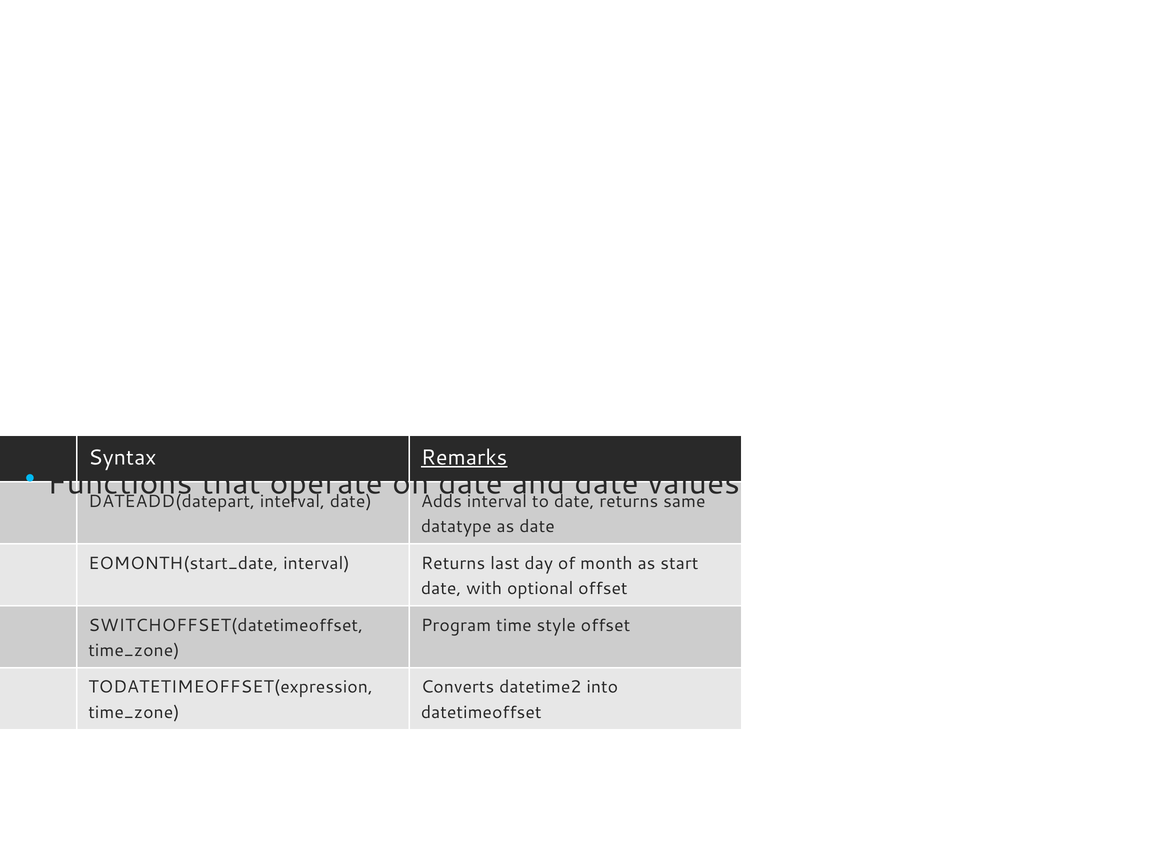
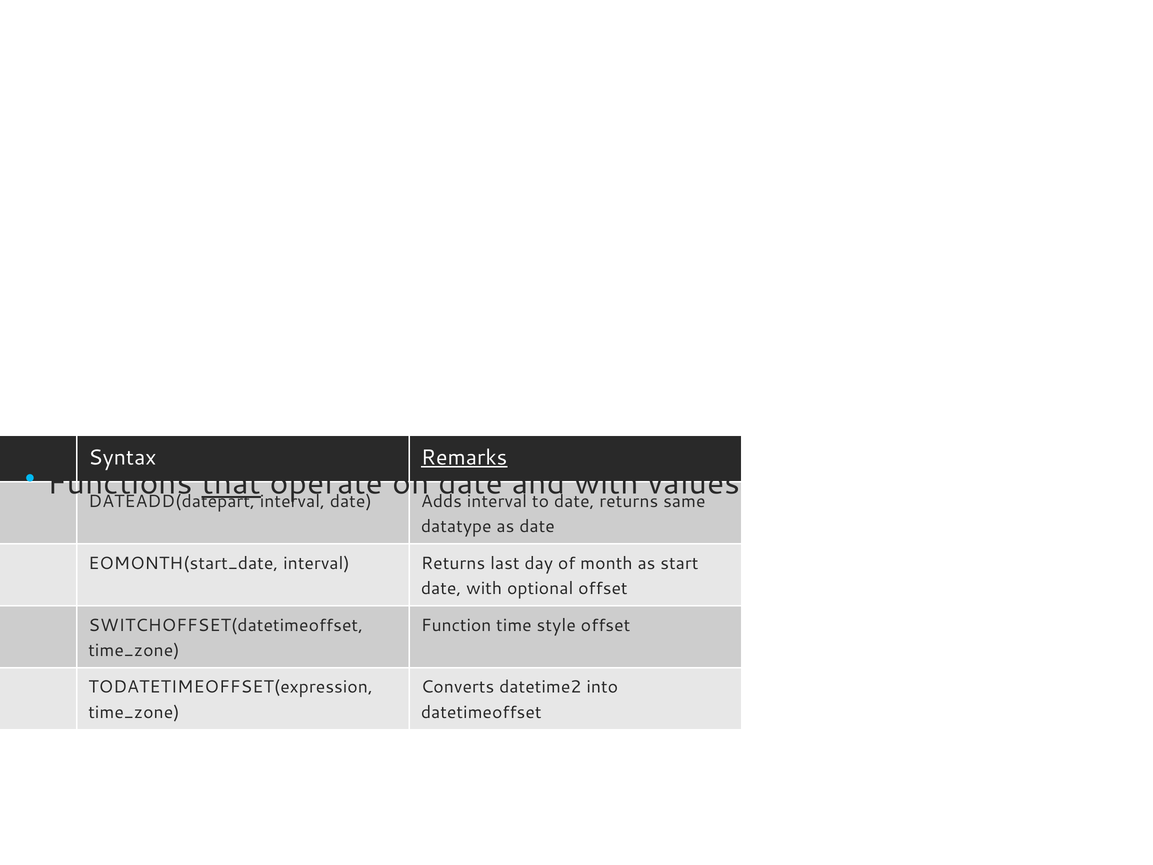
that underline: none -> present
date at (607, 483): date -> with
Program at (456, 625): Program -> Function
